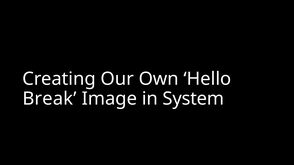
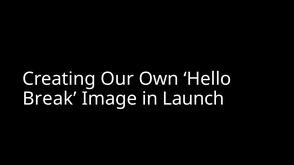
System: System -> Launch
